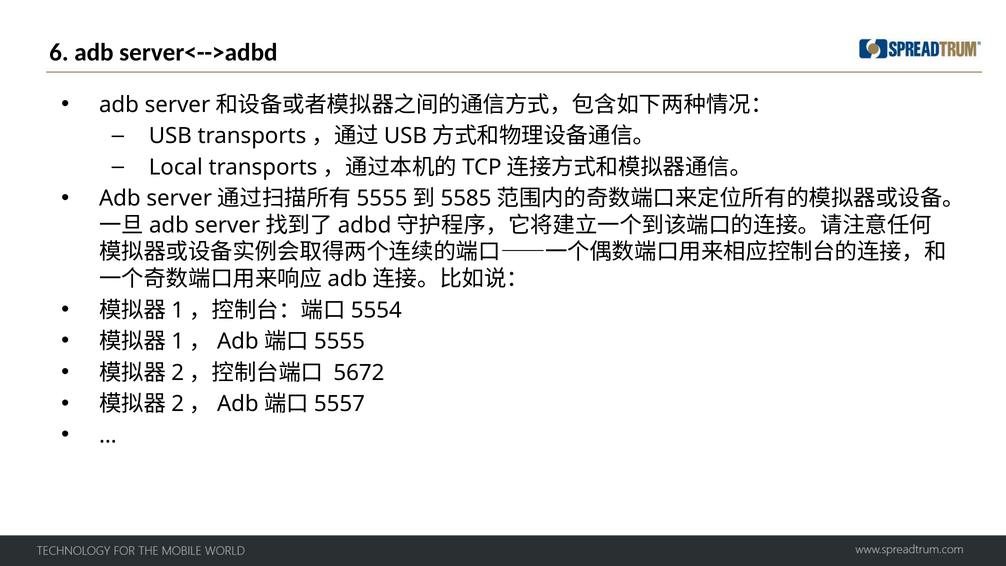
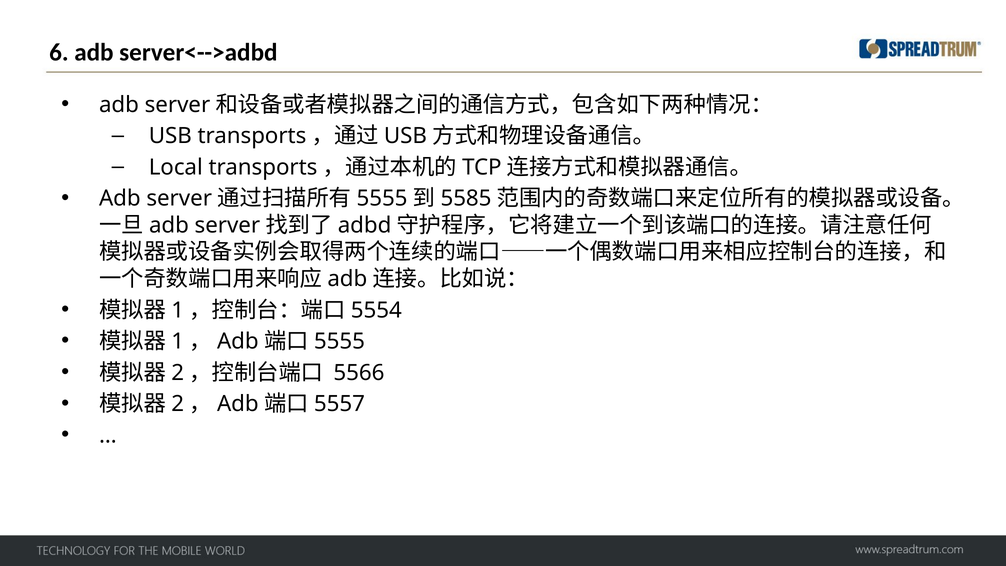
5672: 5672 -> 5566
